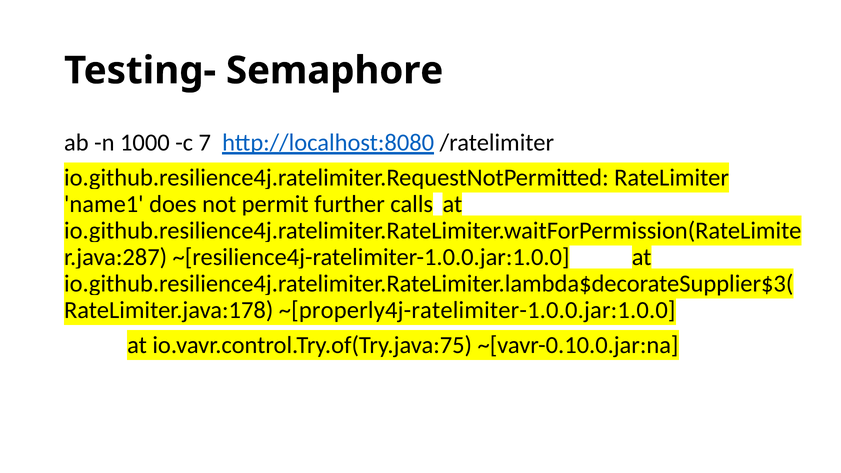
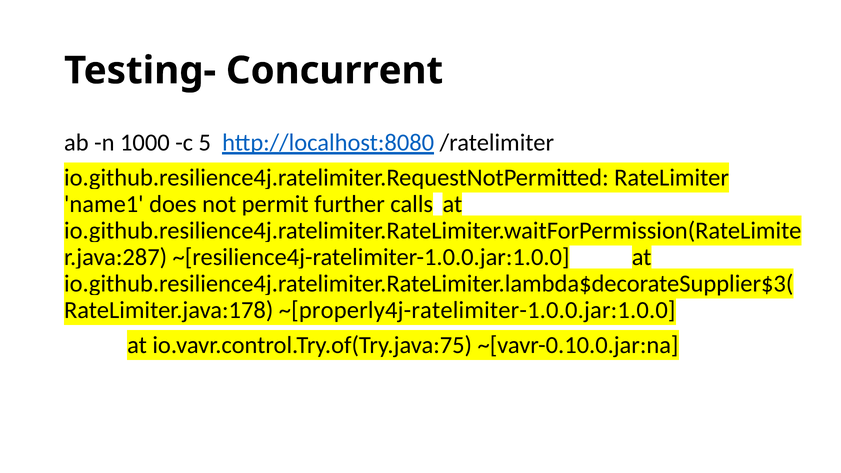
Semaphore: Semaphore -> Concurrent
7: 7 -> 5
